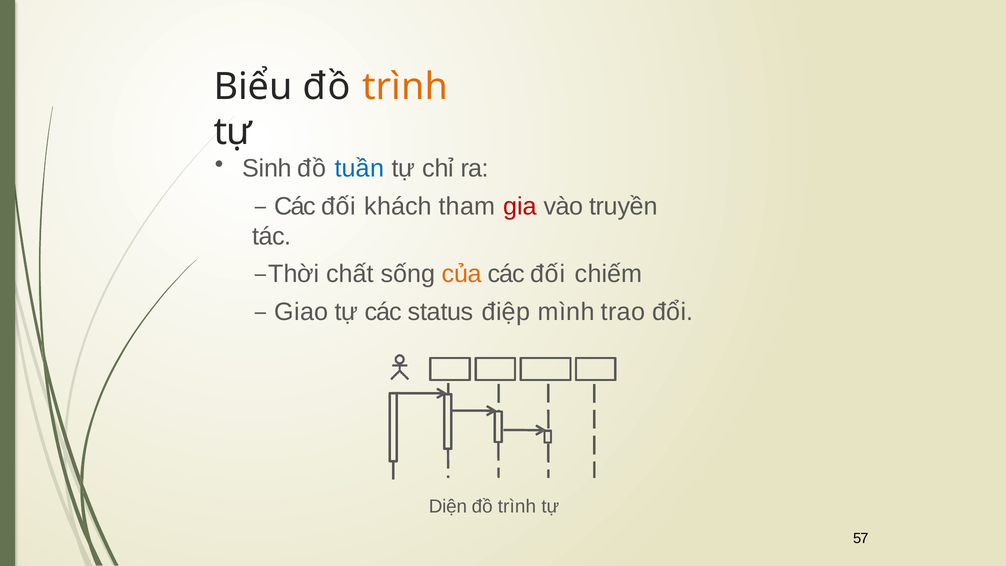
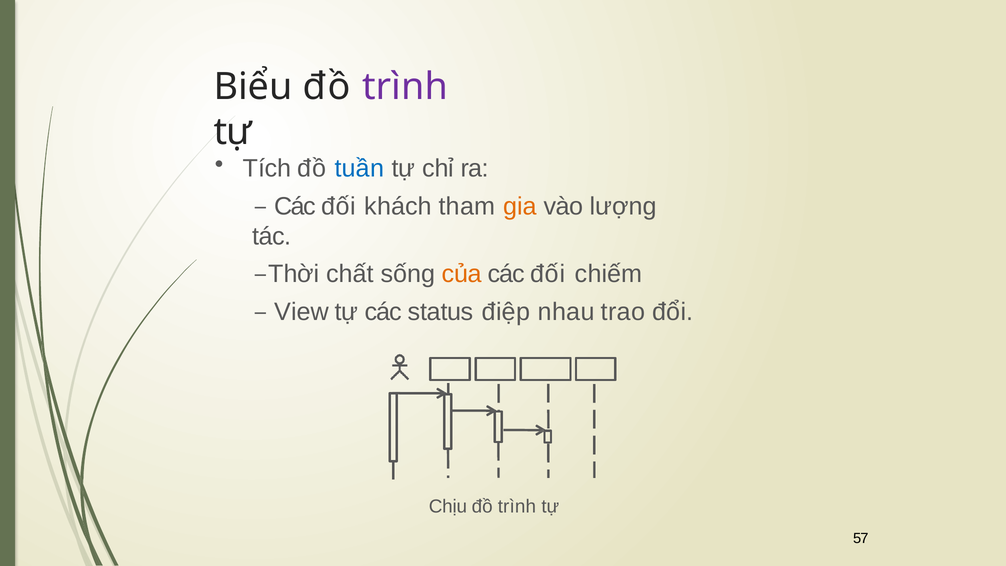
trình at (405, 87) colour: orange -> purple
Sinh: Sinh -> Tích
gia colour: red -> orange
truyền: truyền -> lượng
Giao: Giao -> View
mình: mình -> nhau
Diện: Diện -> Chịu
